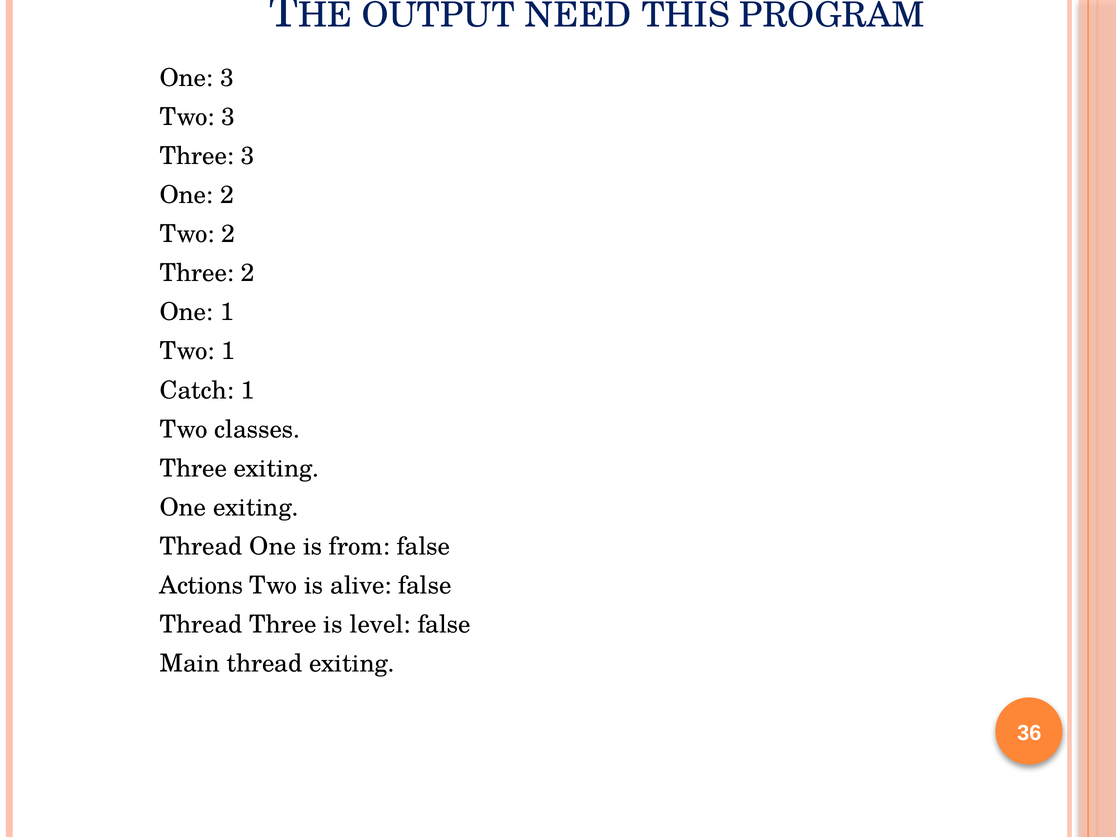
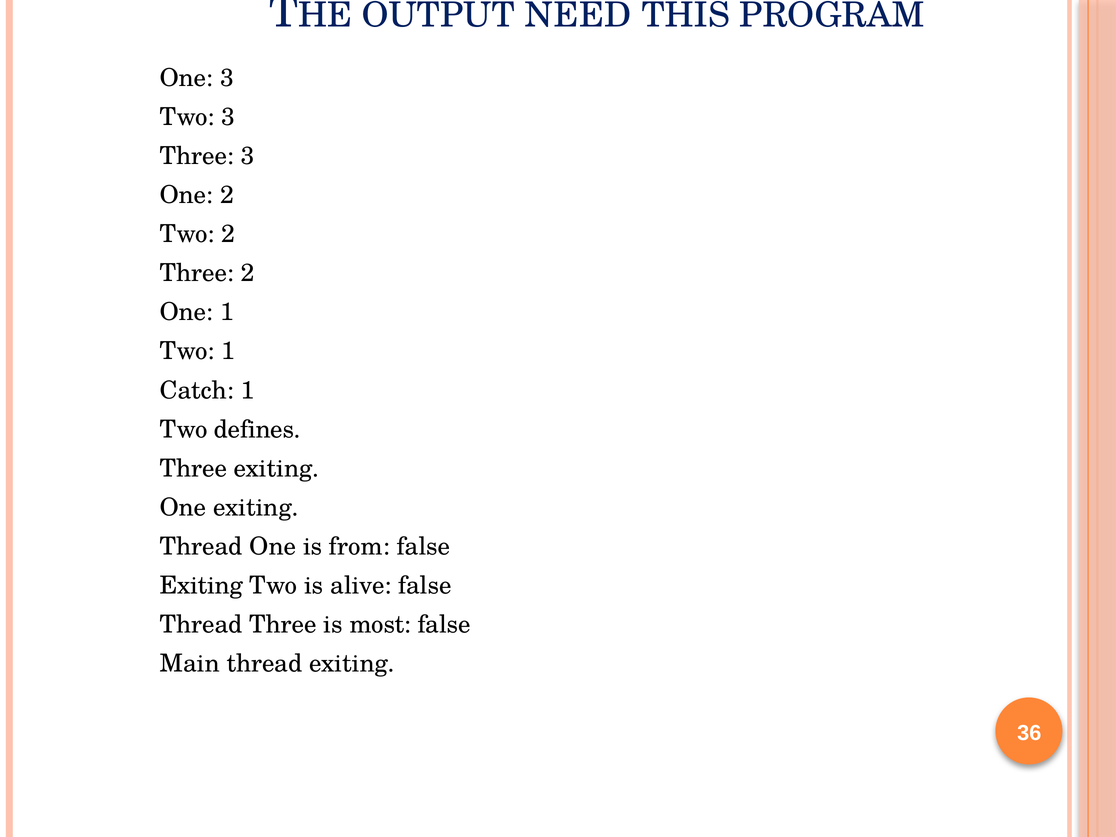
classes: classes -> defines
Actions at (201, 586): Actions -> Exiting
level: level -> most
